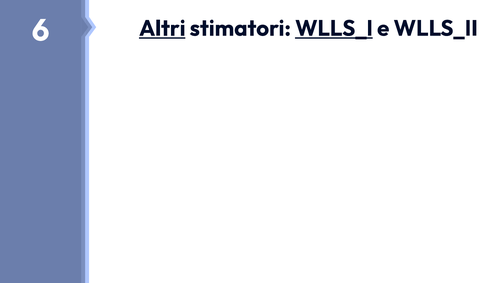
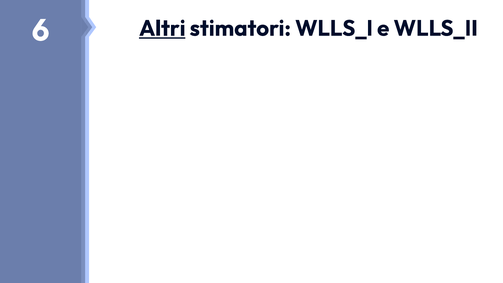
WLLS_I underline: present -> none
